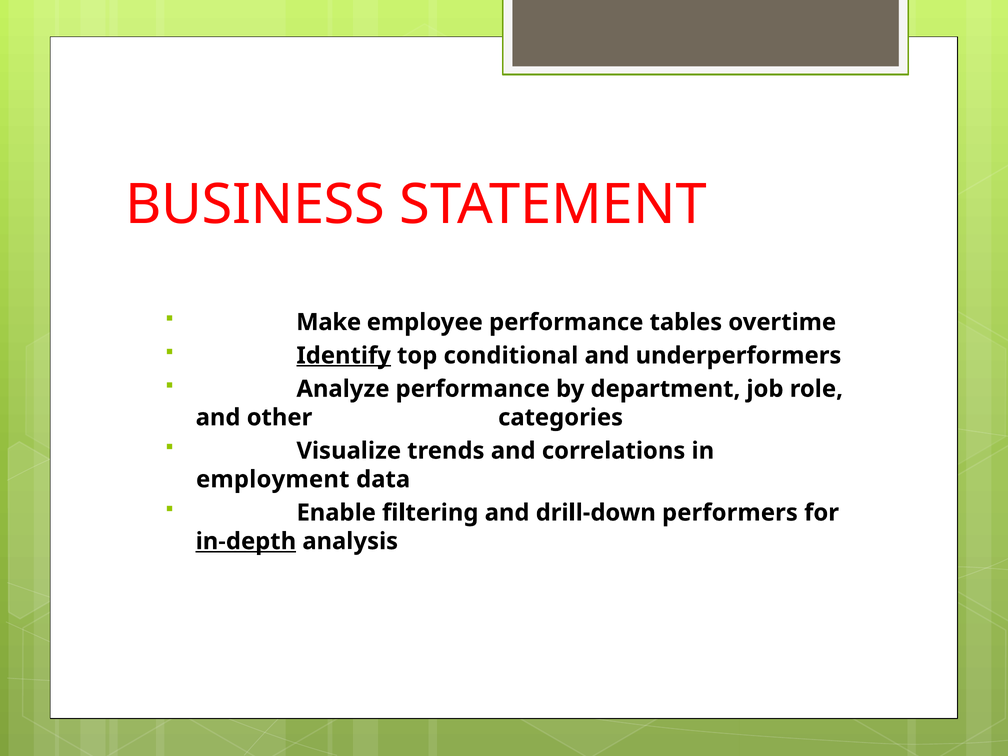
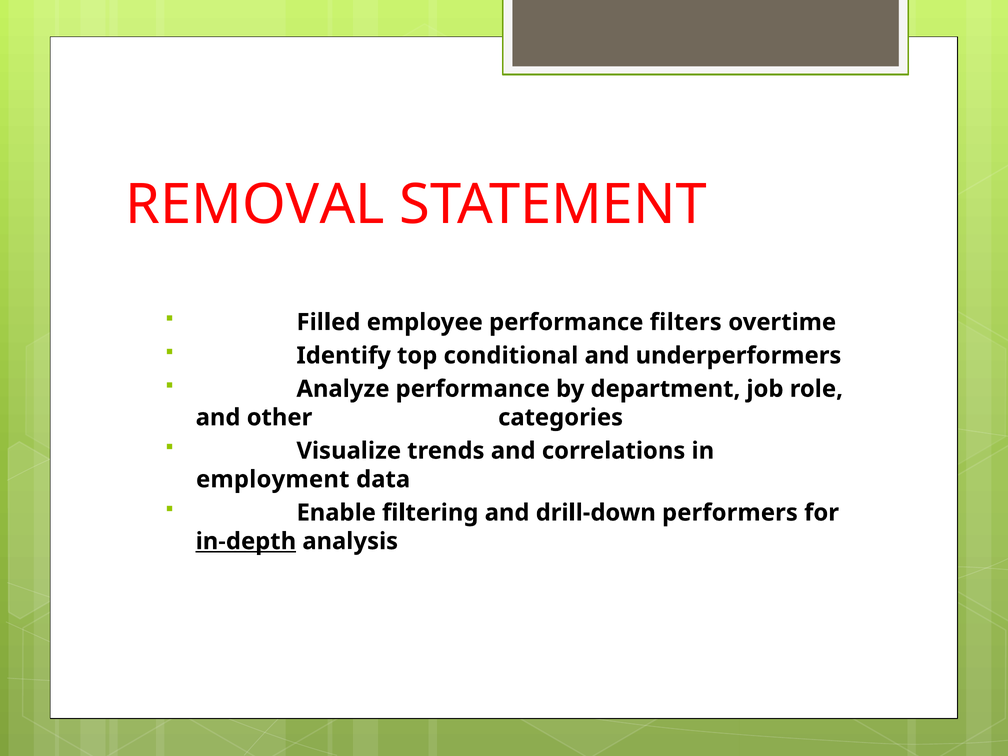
BUSINESS: BUSINESS -> REMOVAL
Make: Make -> Filled
tables: tables -> filters
Identify underline: present -> none
